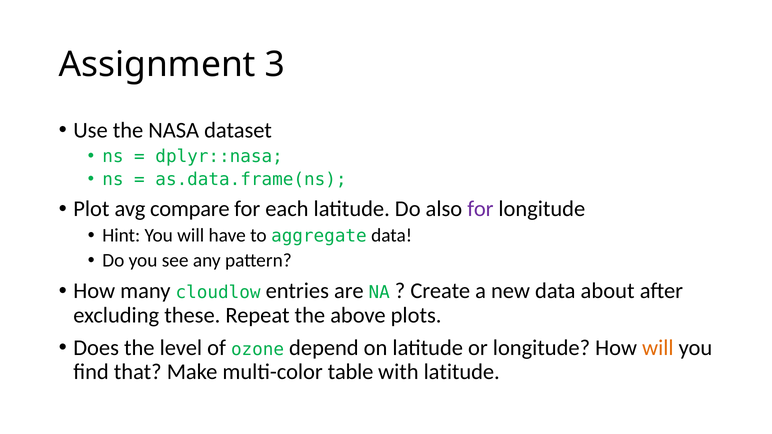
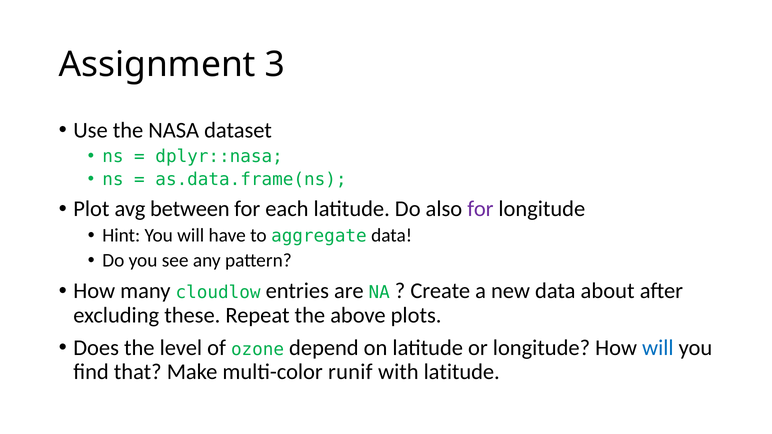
compare: compare -> between
will at (658, 348) colour: orange -> blue
table: table -> runif
